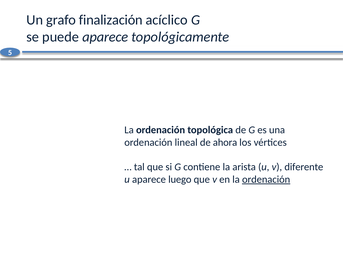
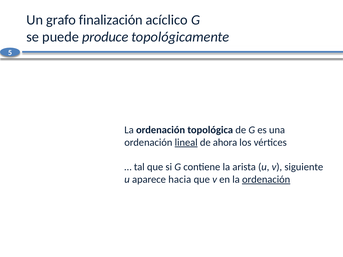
puede aparece: aparece -> produce
lineal underline: none -> present
diferente: diferente -> siguiente
luego: luego -> hacia
